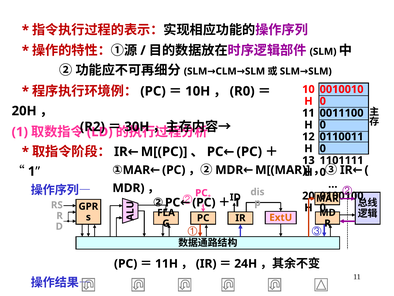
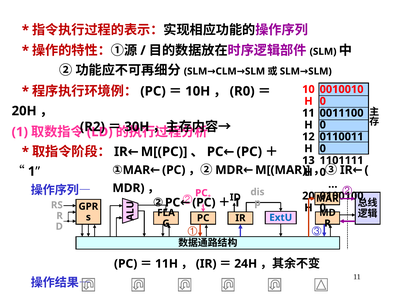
ExtU colour: orange -> blue
